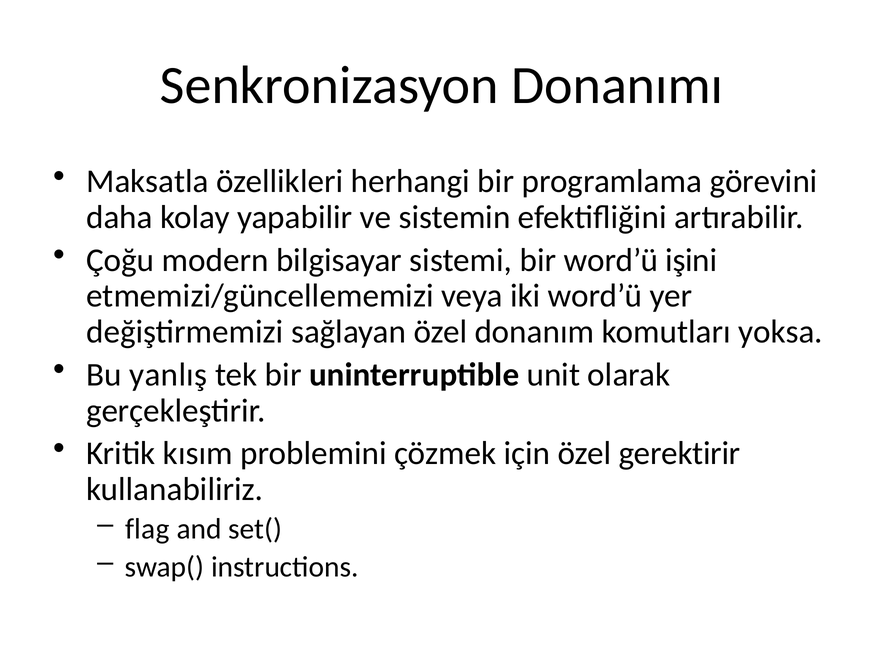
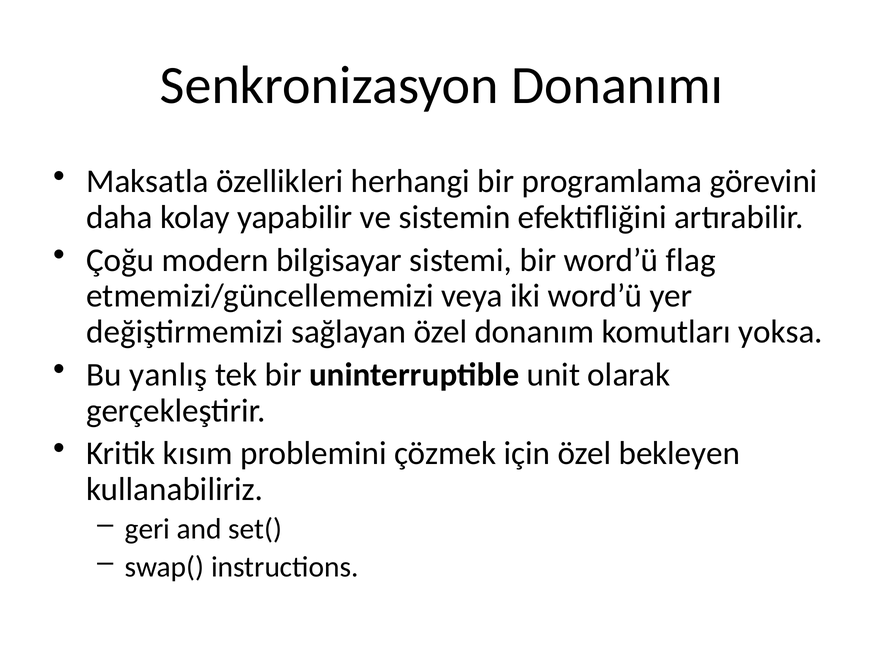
işini: işini -> flag
gerektirir: gerektirir -> bekleyen
flag: flag -> geri
